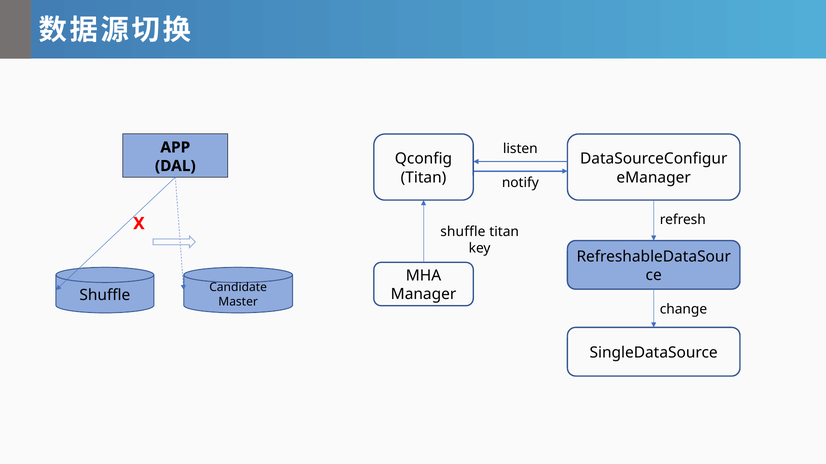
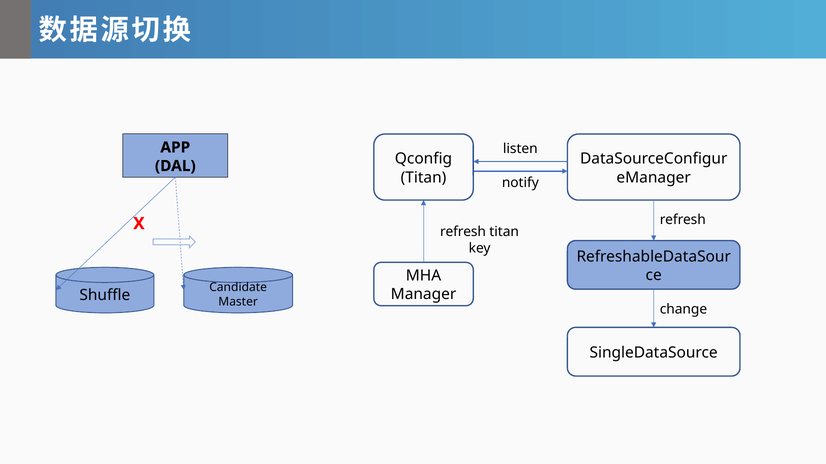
shuffle at (463, 232): shuffle -> refresh
